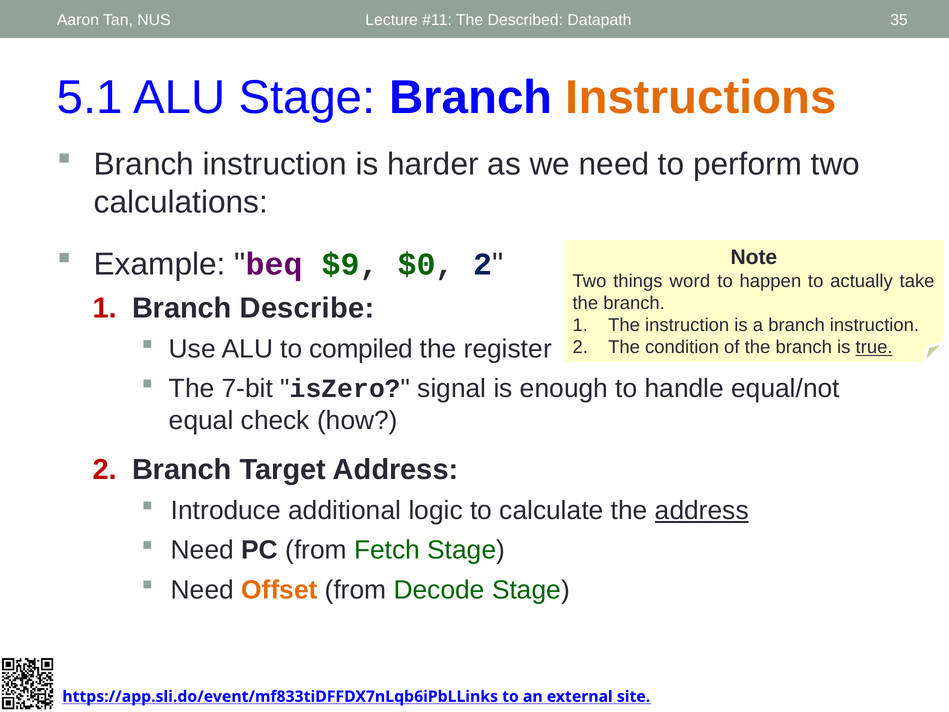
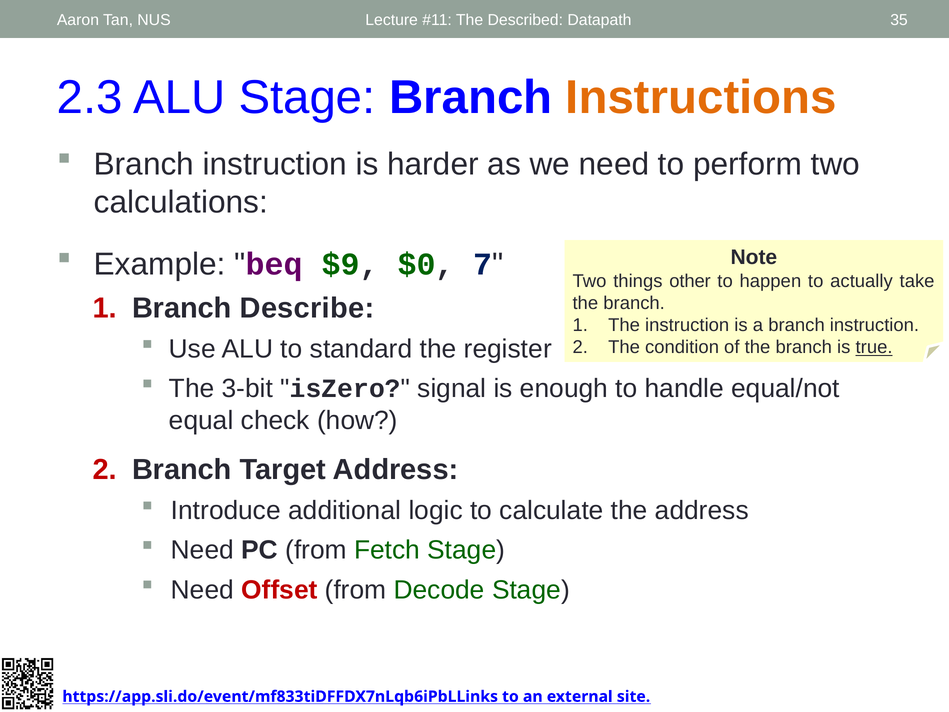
5.1: 5.1 -> 2.3
$0 2: 2 -> 7
word: word -> other
compiled: compiled -> standard
7-bit: 7-bit -> 3-bit
address at (702, 510) underline: present -> none
Offset colour: orange -> red
